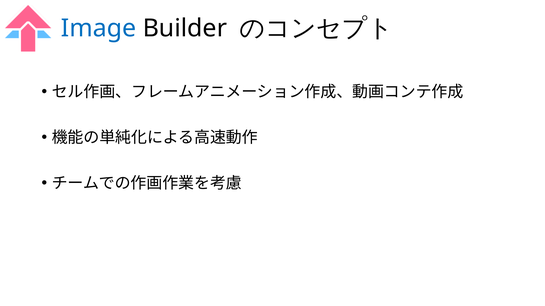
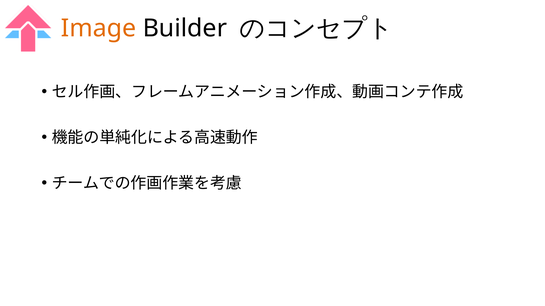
Image colour: blue -> orange
